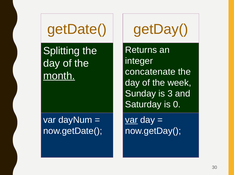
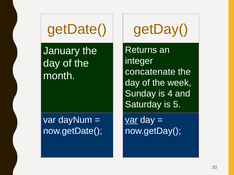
Splitting: Splitting -> January
month underline: present -> none
3: 3 -> 4
0: 0 -> 5
